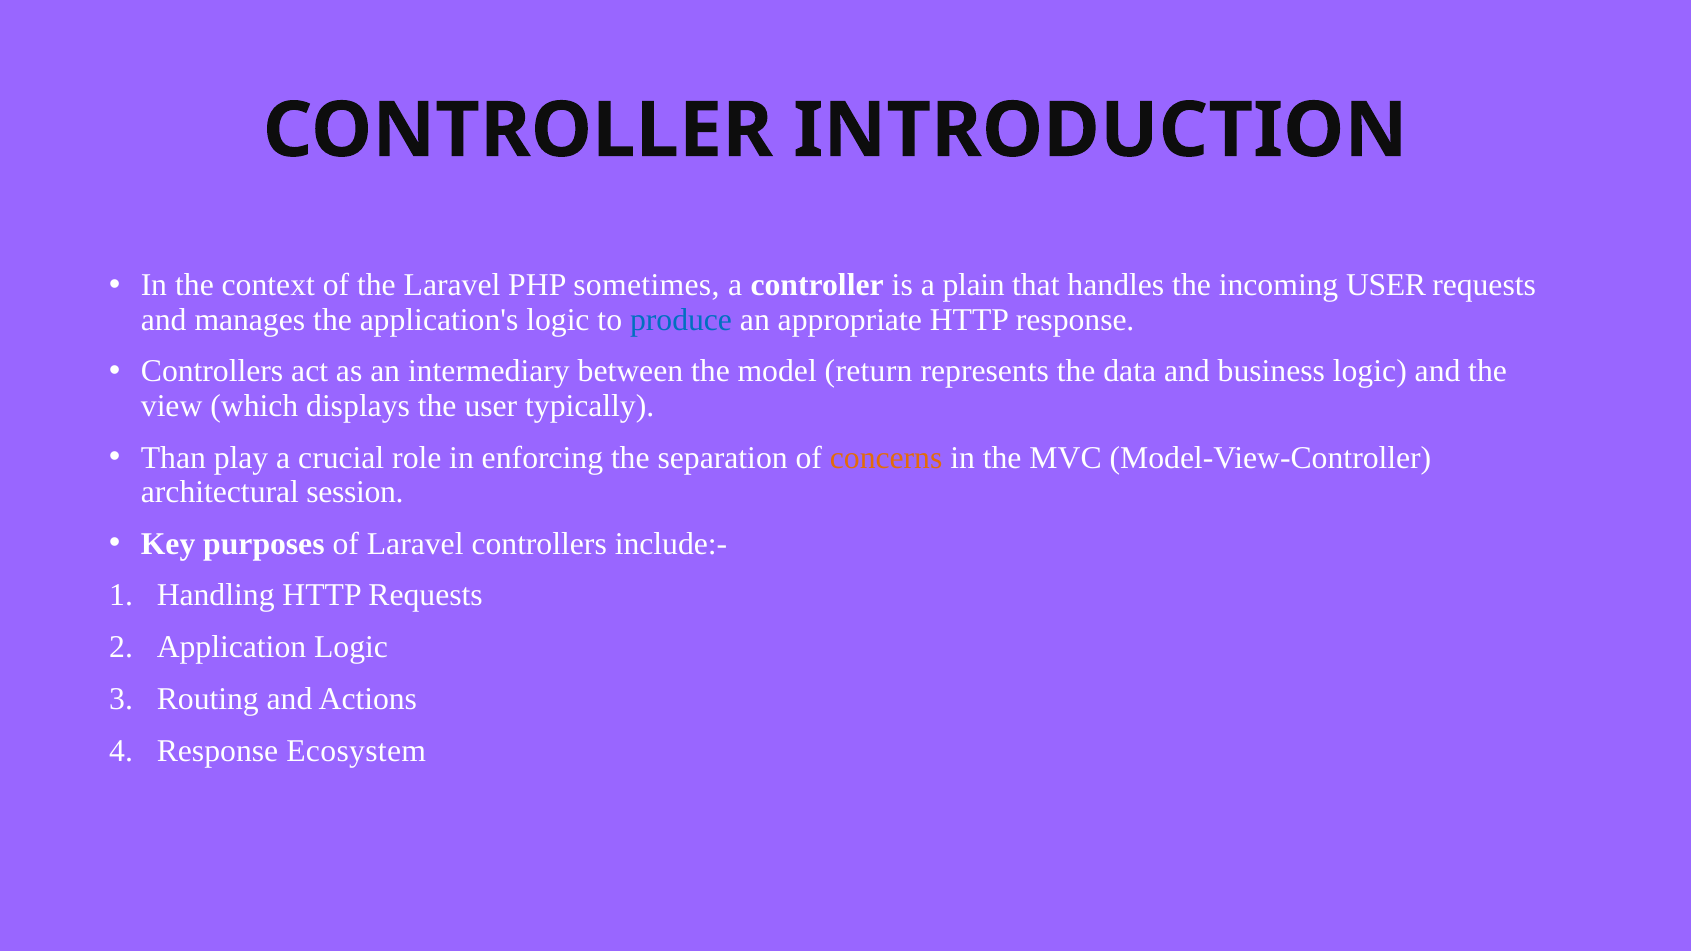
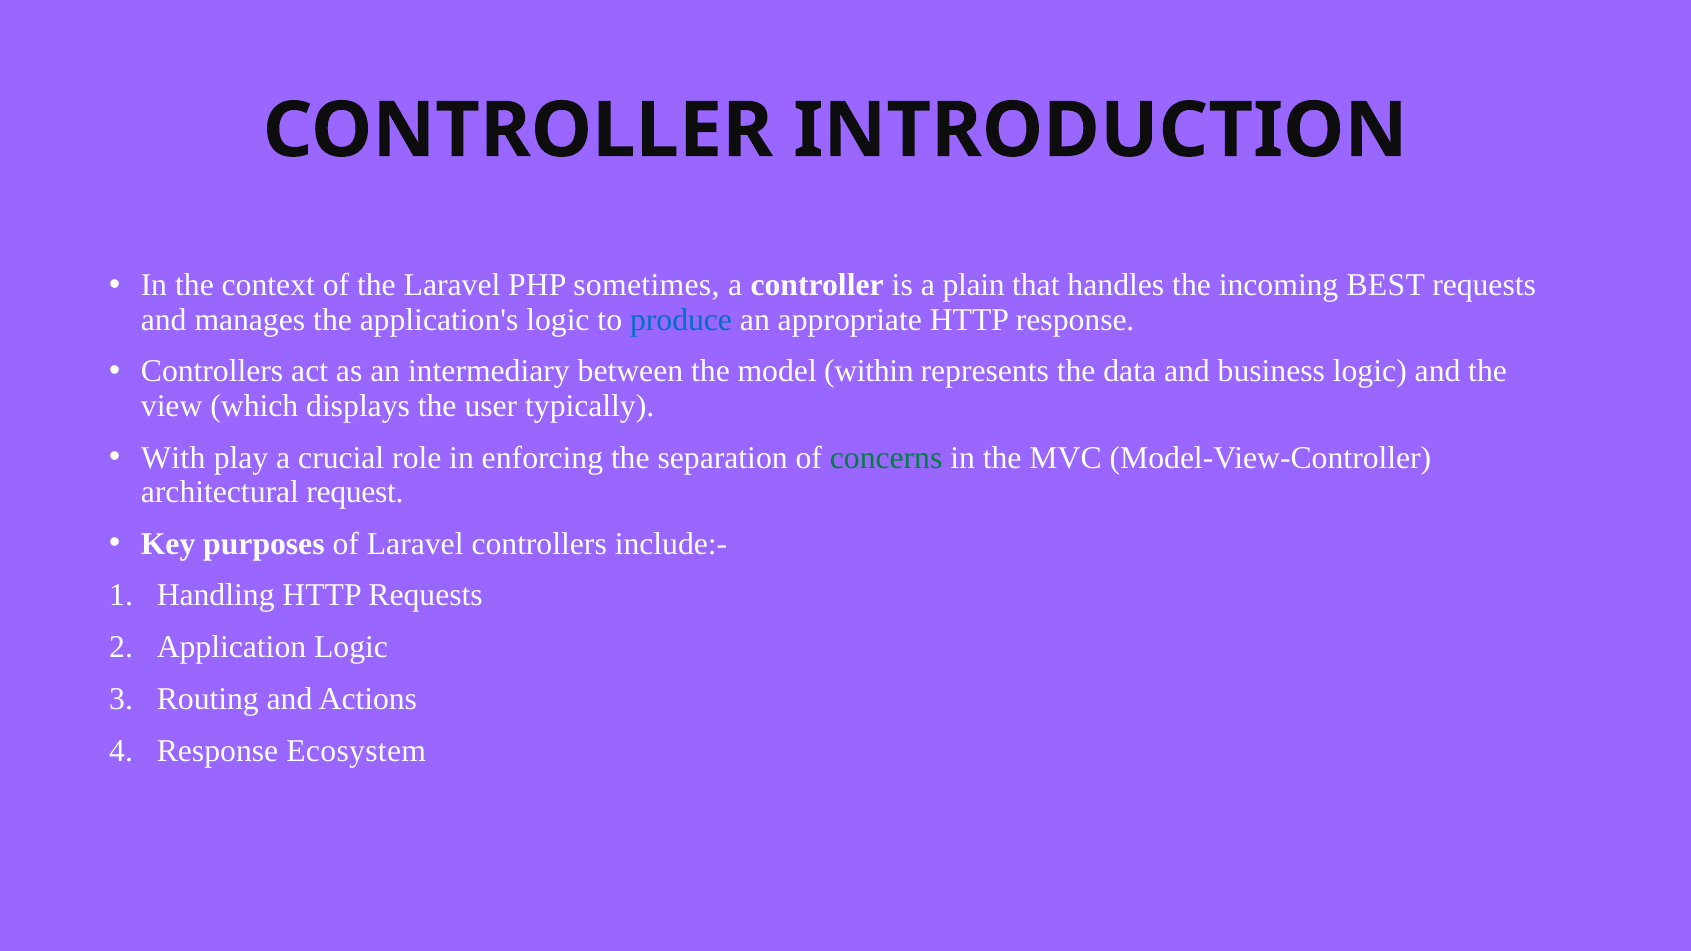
incoming USER: USER -> BEST
return: return -> within
Than: Than -> With
concerns colour: orange -> green
session: session -> request
